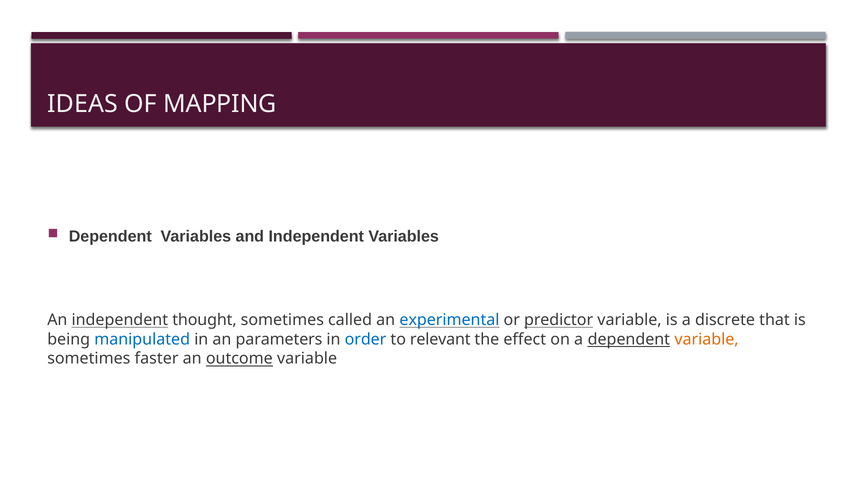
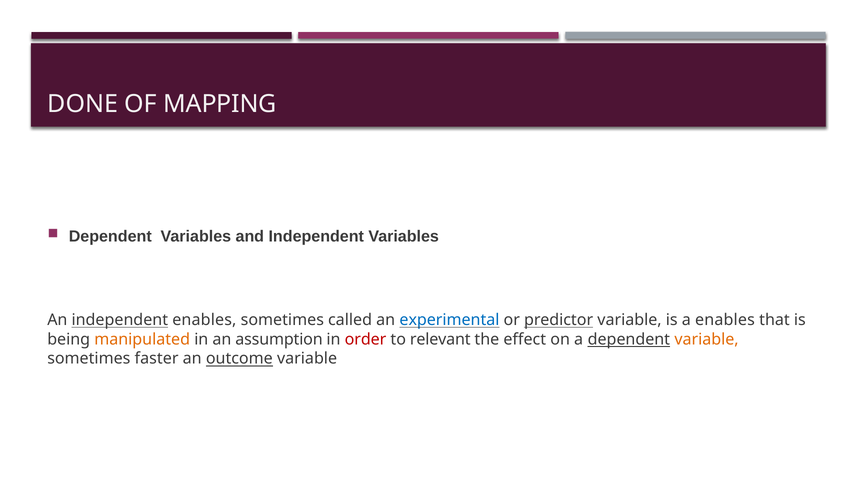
IDEAS: IDEAS -> DONE
independent thought: thought -> enables
a discrete: discrete -> enables
manipulated colour: blue -> orange
parameters: parameters -> assumption
order colour: blue -> red
